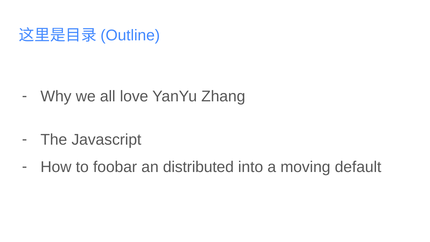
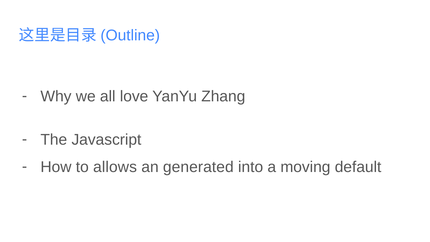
foobar: foobar -> allows
distributed: distributed -> generated
